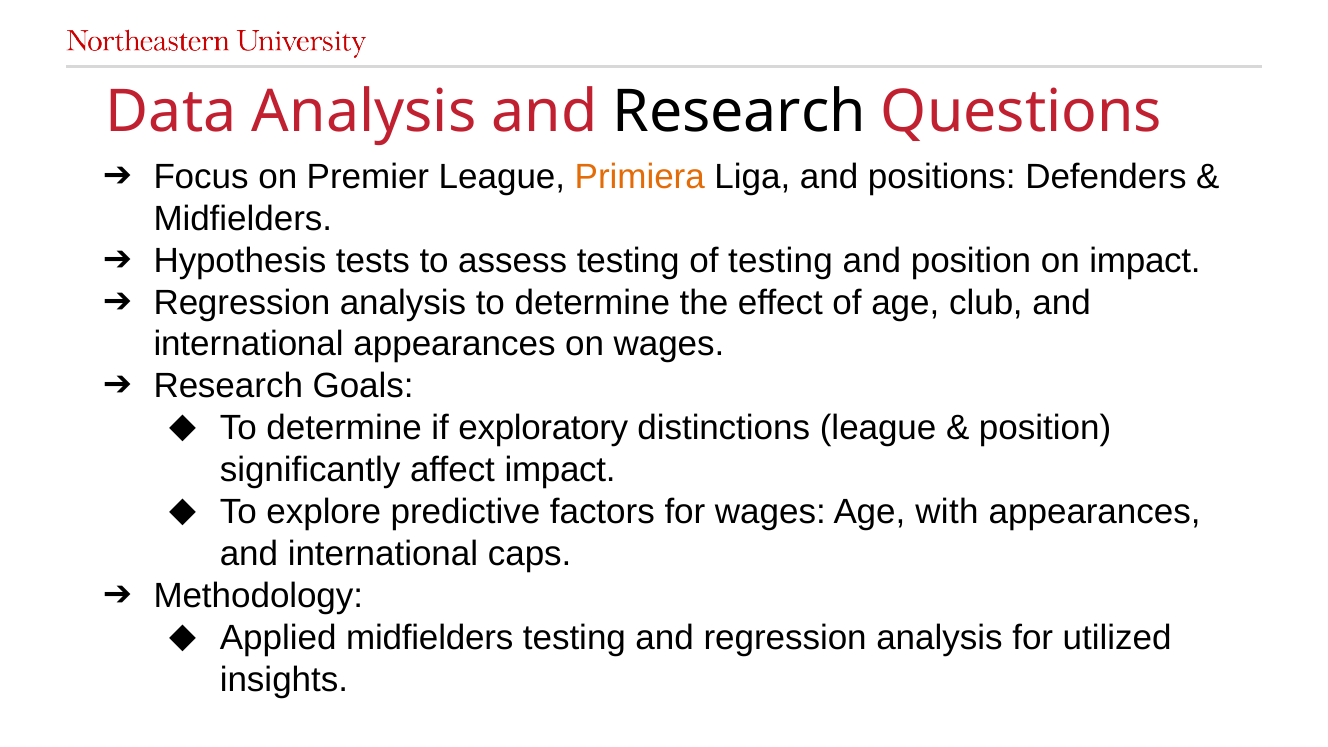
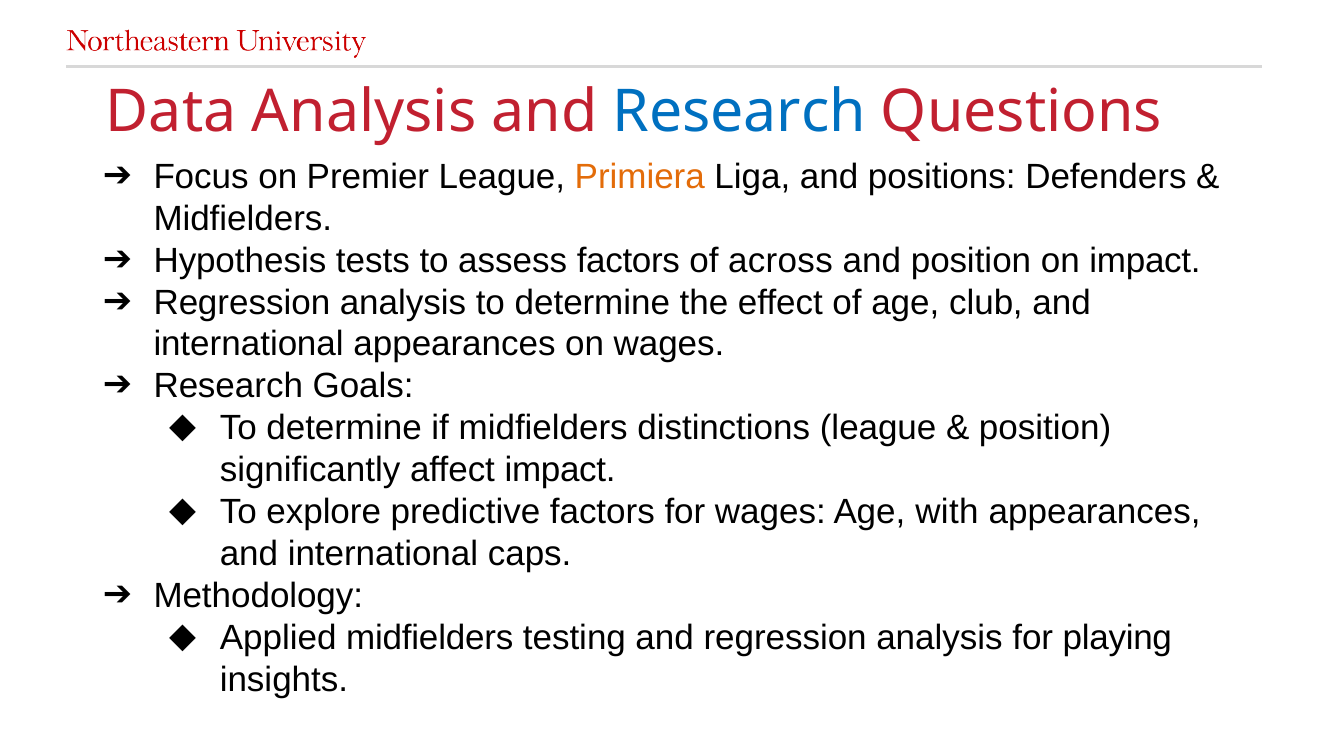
Research at (739, 112) colour: black -> blue
assess testing: testing -> factors
of testing: testing -> across
if exploratory: exploratory -> midfielders
utilized: utilized -> playing
